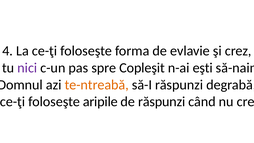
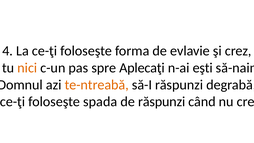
nici colour: purple -> orange
Copleşit: Copleşit -> Aplecaţi
aripile: aripile -> spada
